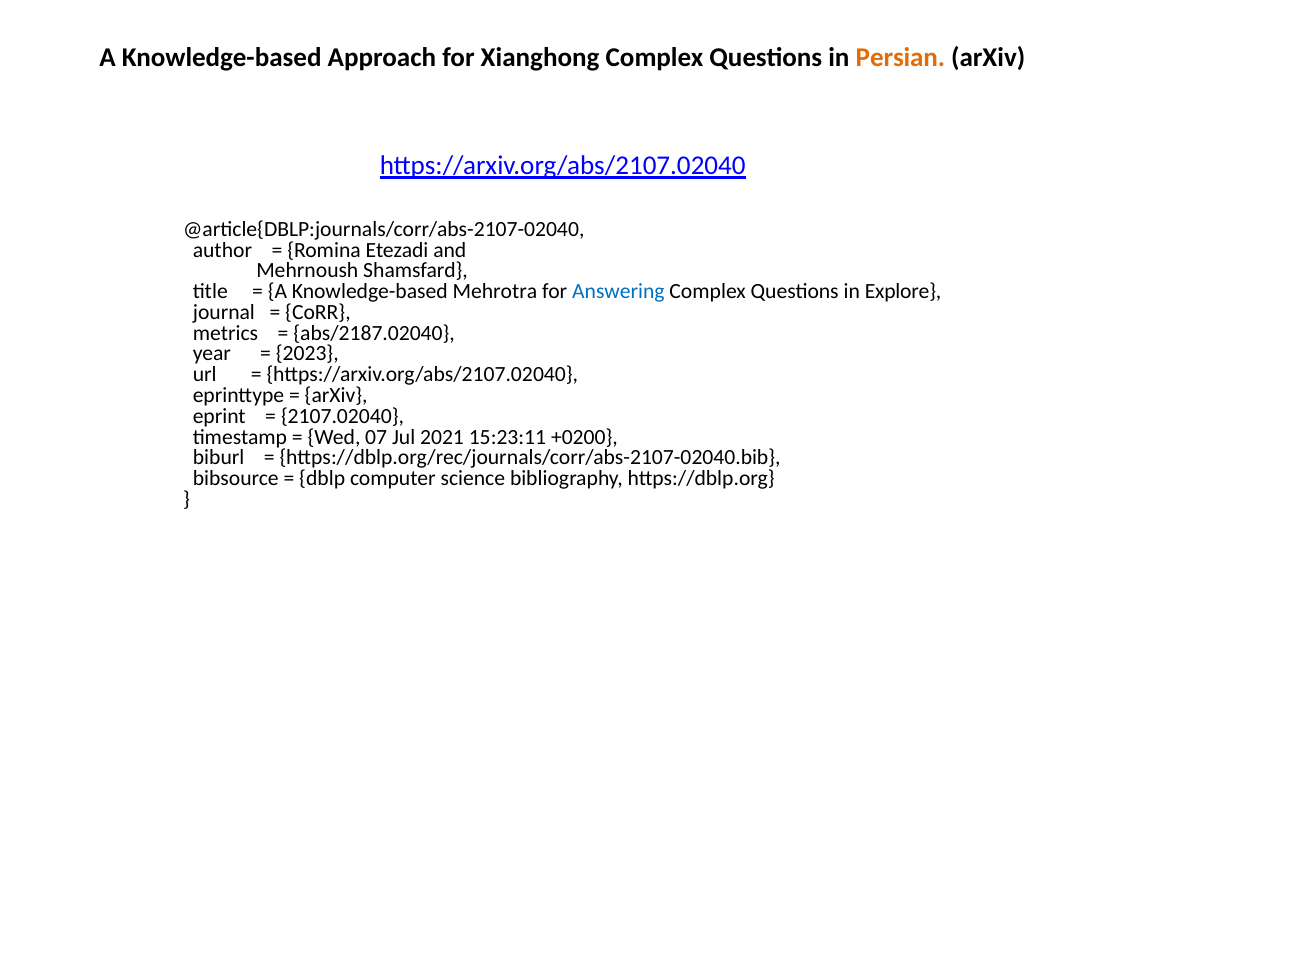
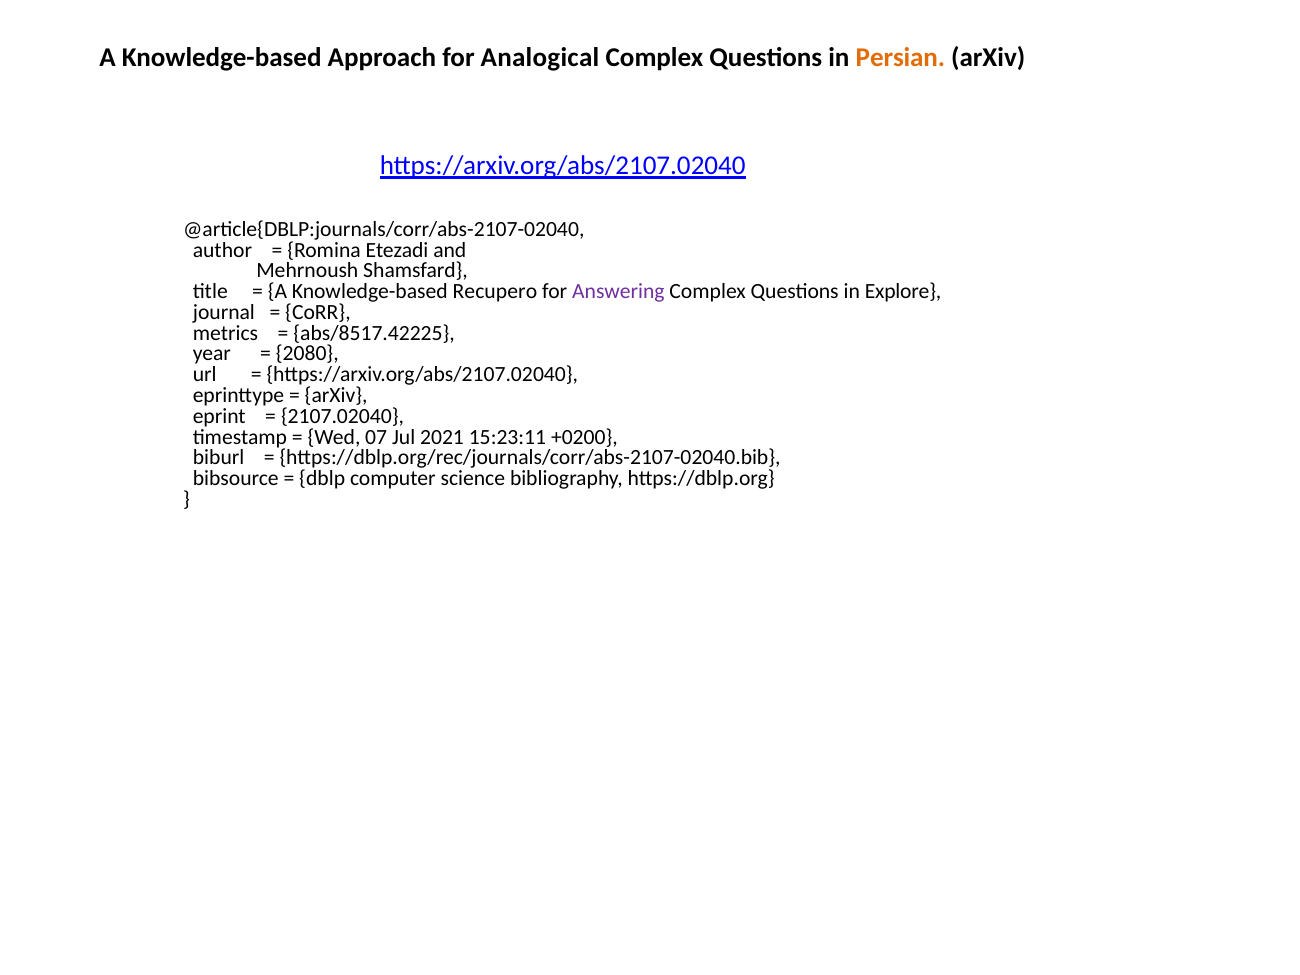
Xianghong: Xianghong -> Analogical
Mehrotra: Mehrotra -> Recupero
Answering colour: blue -> purple
abs/2187.02040: abs/2187.02040 -> abs/8517.42225
2023: 2023 -> 2080
